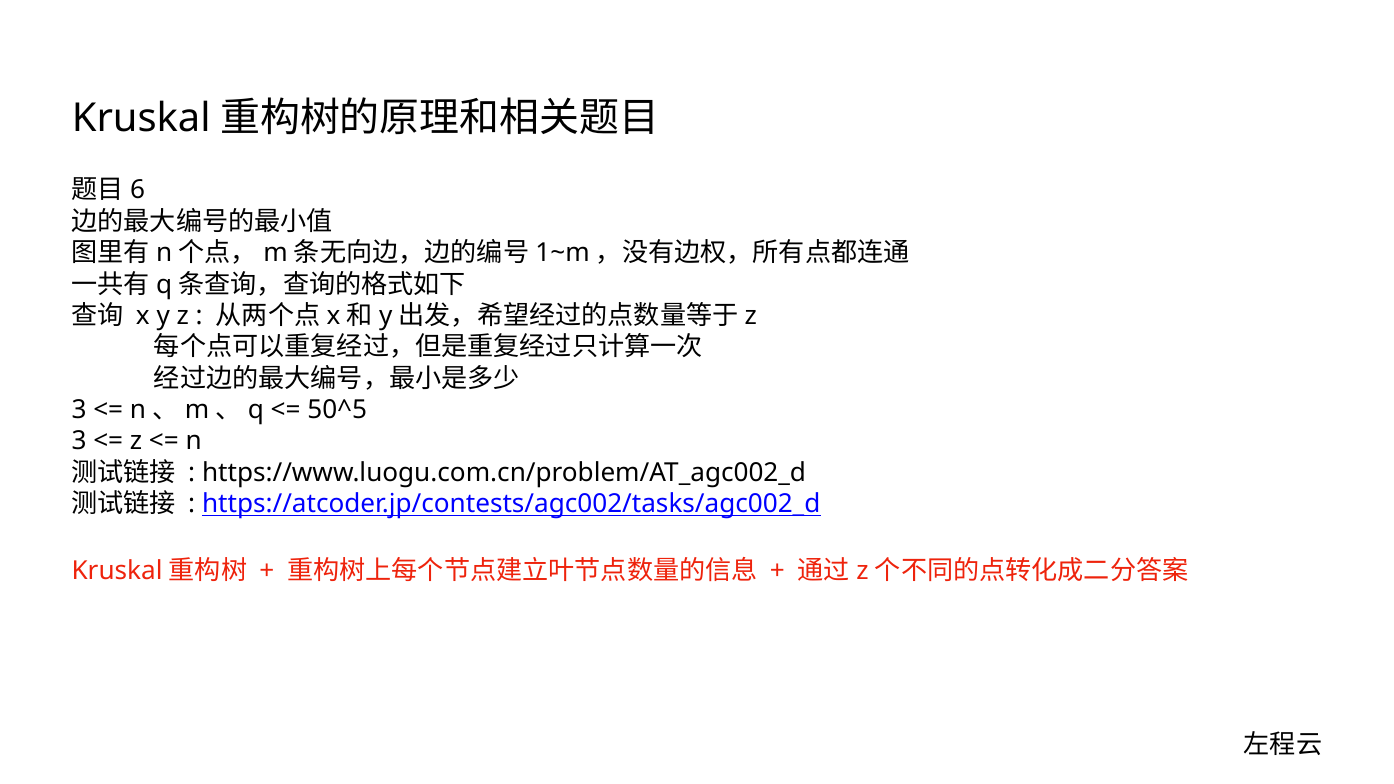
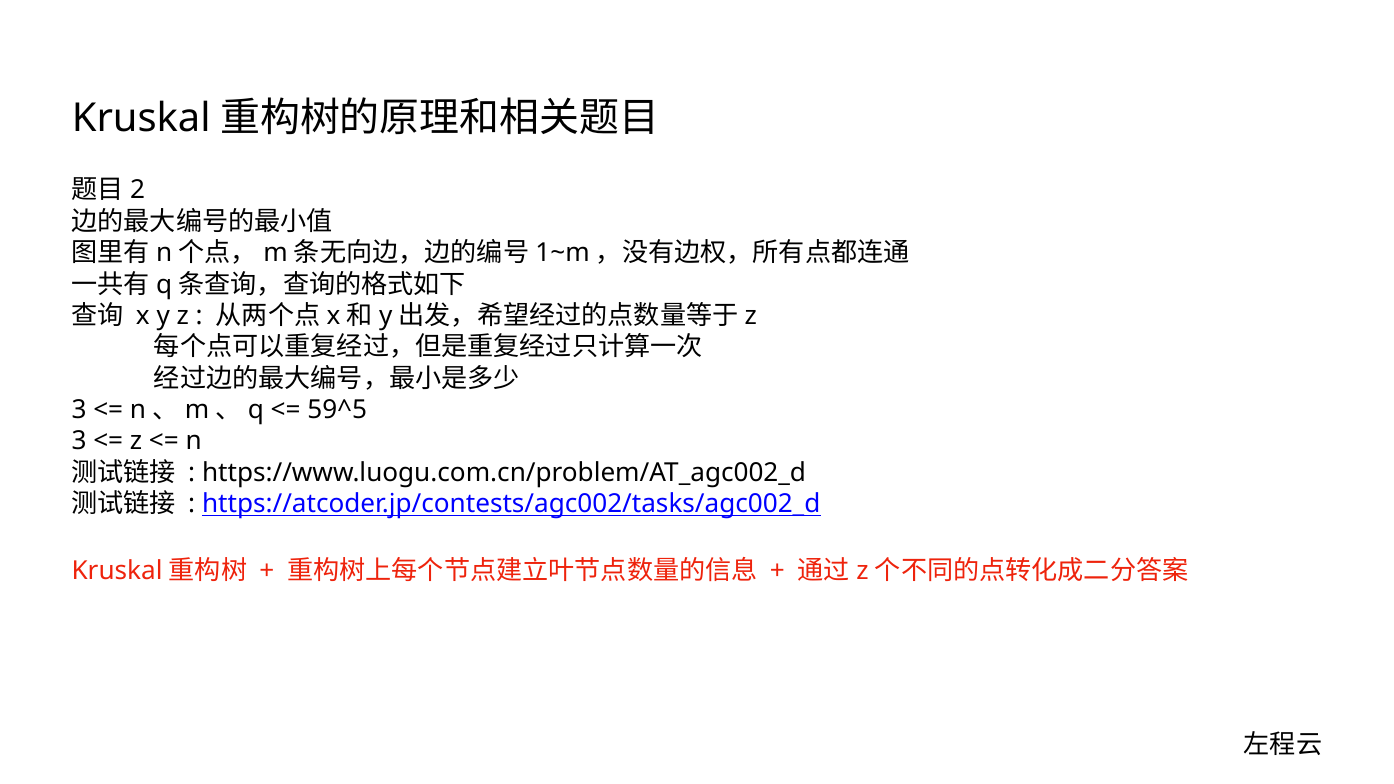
6: 6 -> 2
50^5: 50^5 -> 59^5
